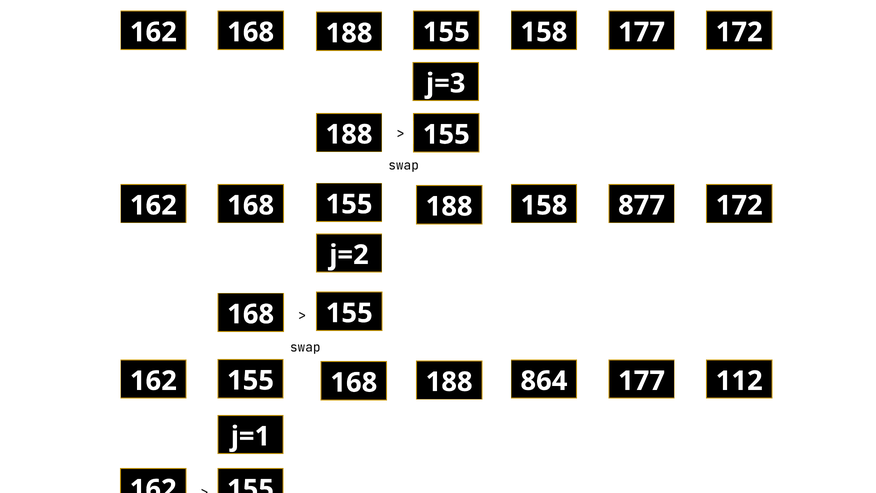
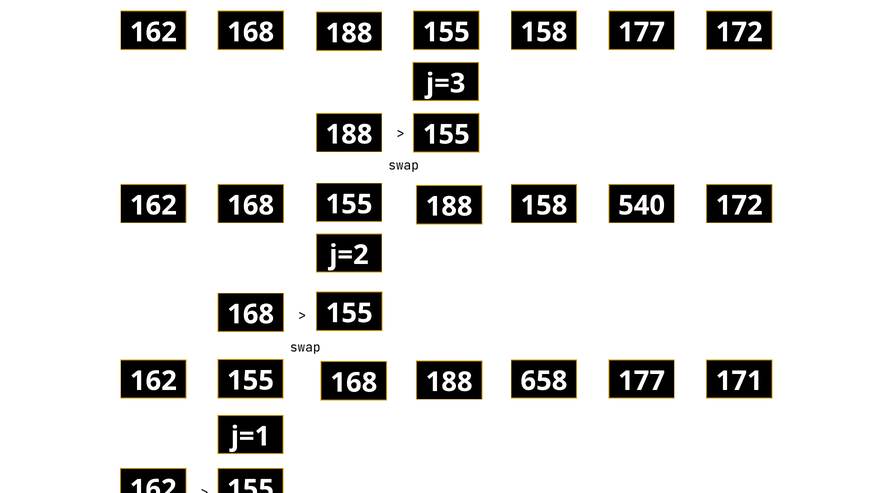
877: 877 -> 540
864: 864 -> 658
112: 112 -> 171
